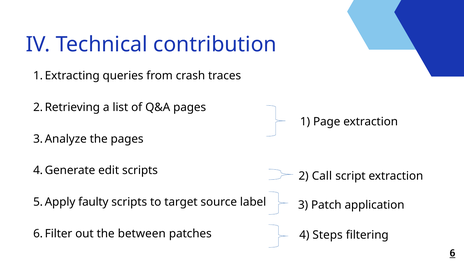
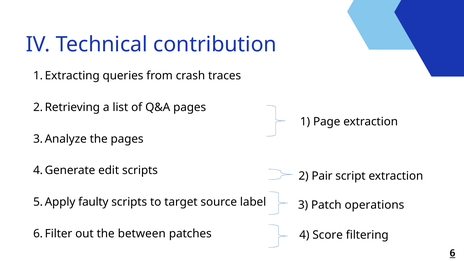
Call: Call -> Pair
application: application -> operations
Steps: Steps -> Score
